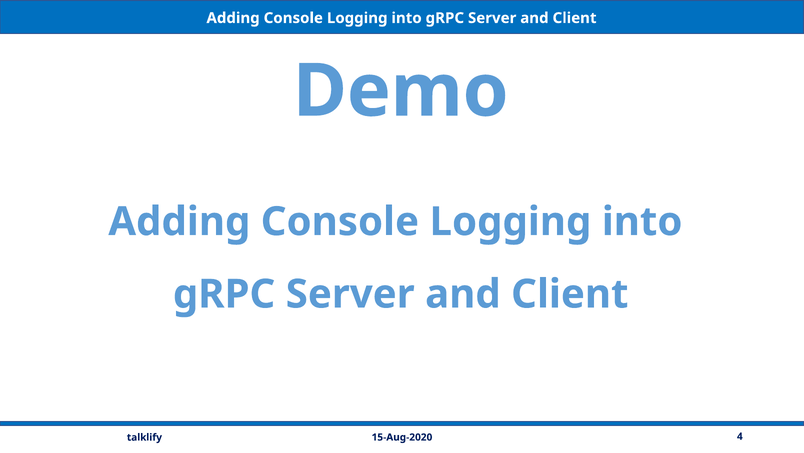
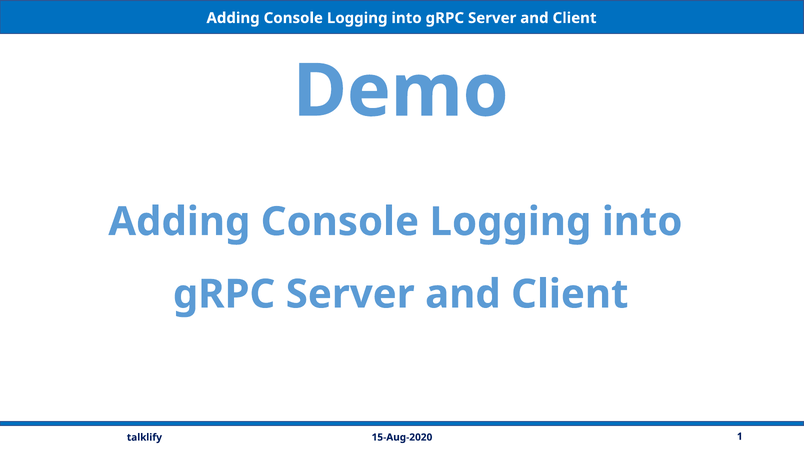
4: 4 -> 1
